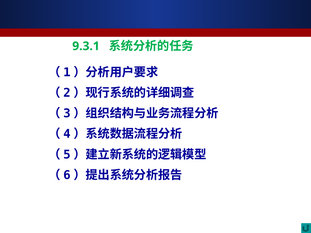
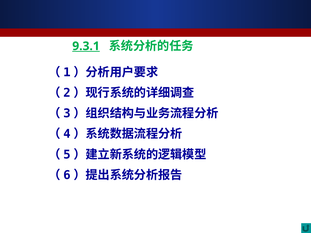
9.3.1 underline: none -> present
